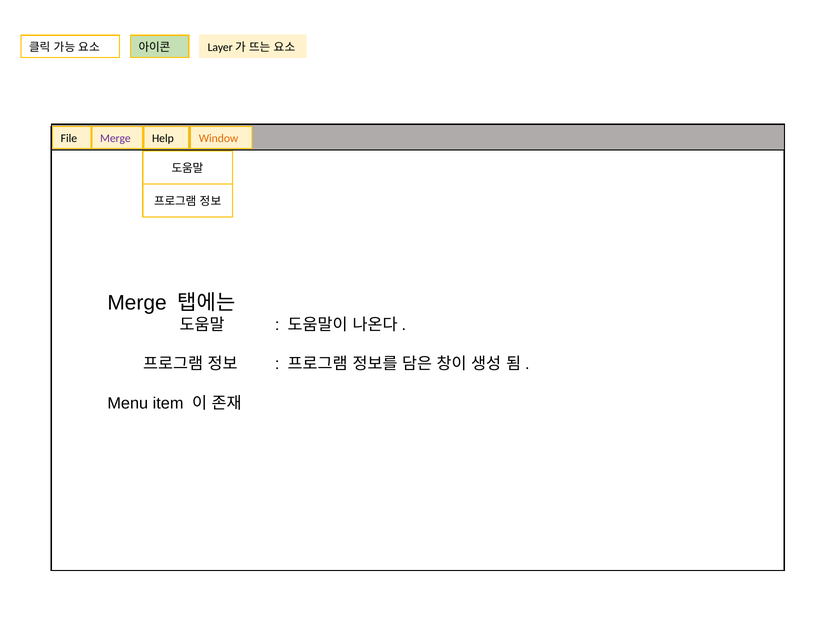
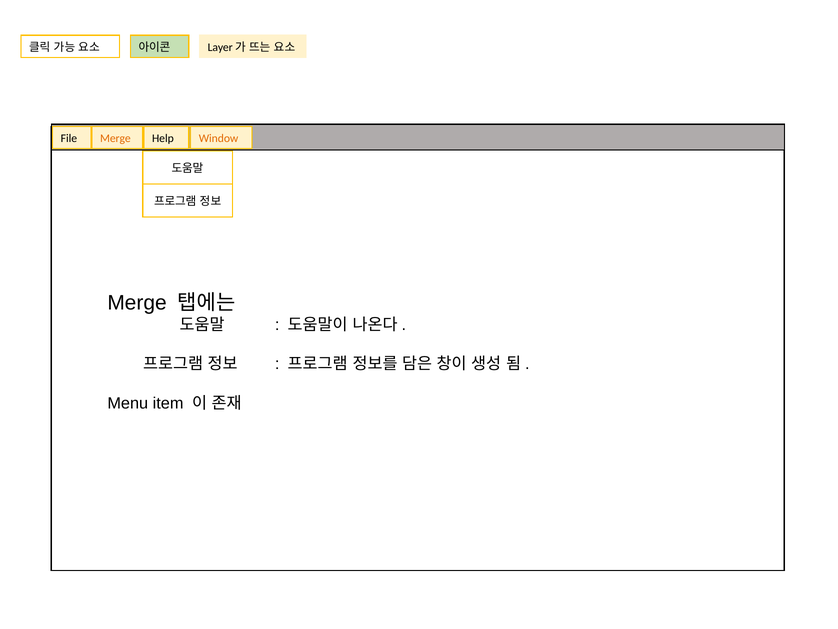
Merge at (115, 138) colour: purple -> orange
